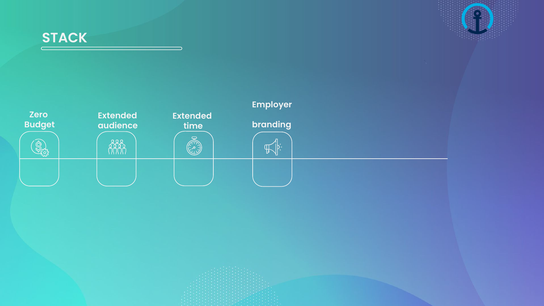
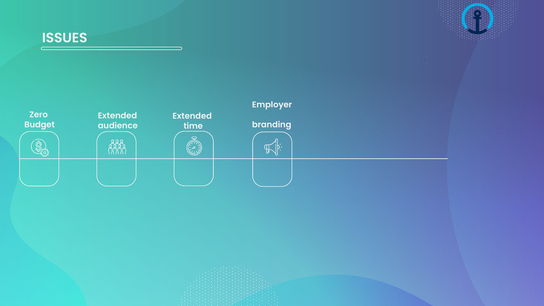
STACK: STACK -> ISSUES
